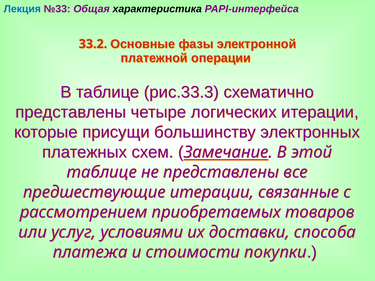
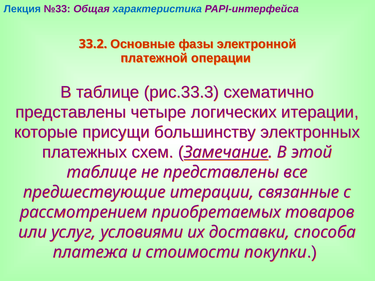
характеристика colour: black -> blue
